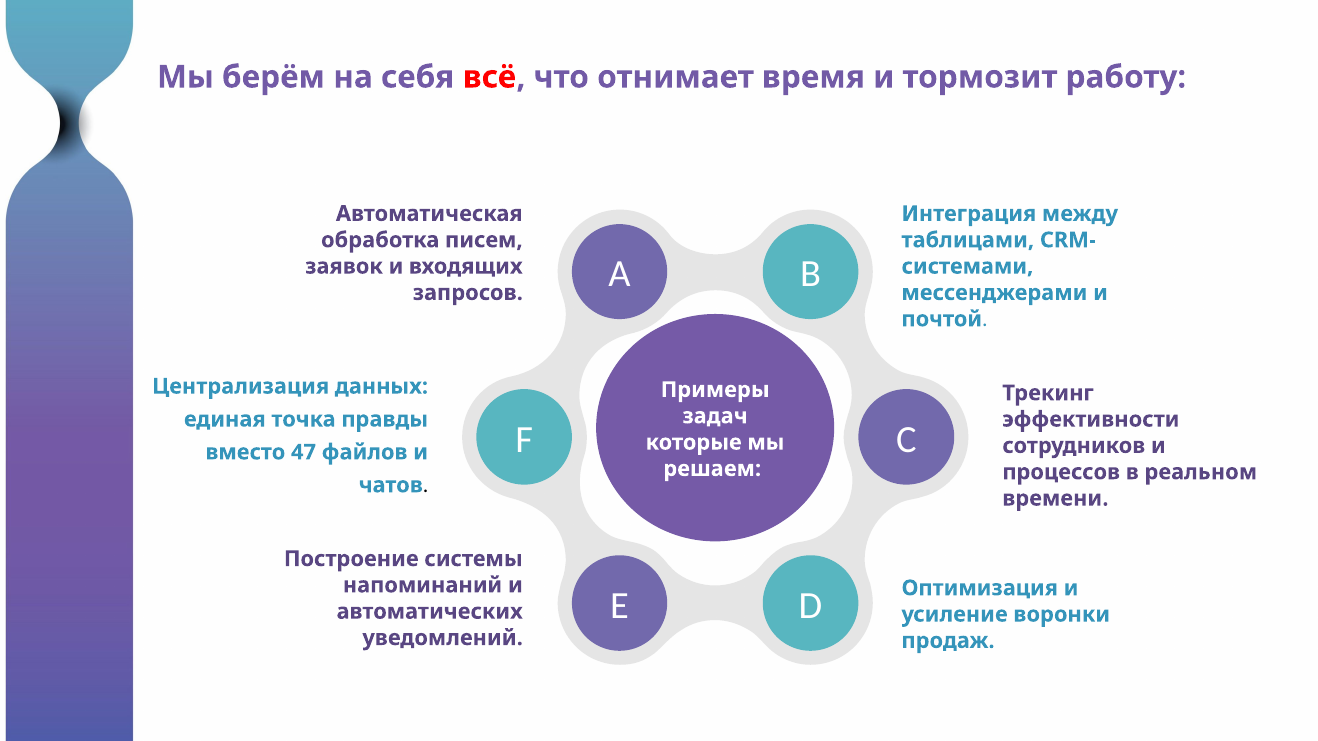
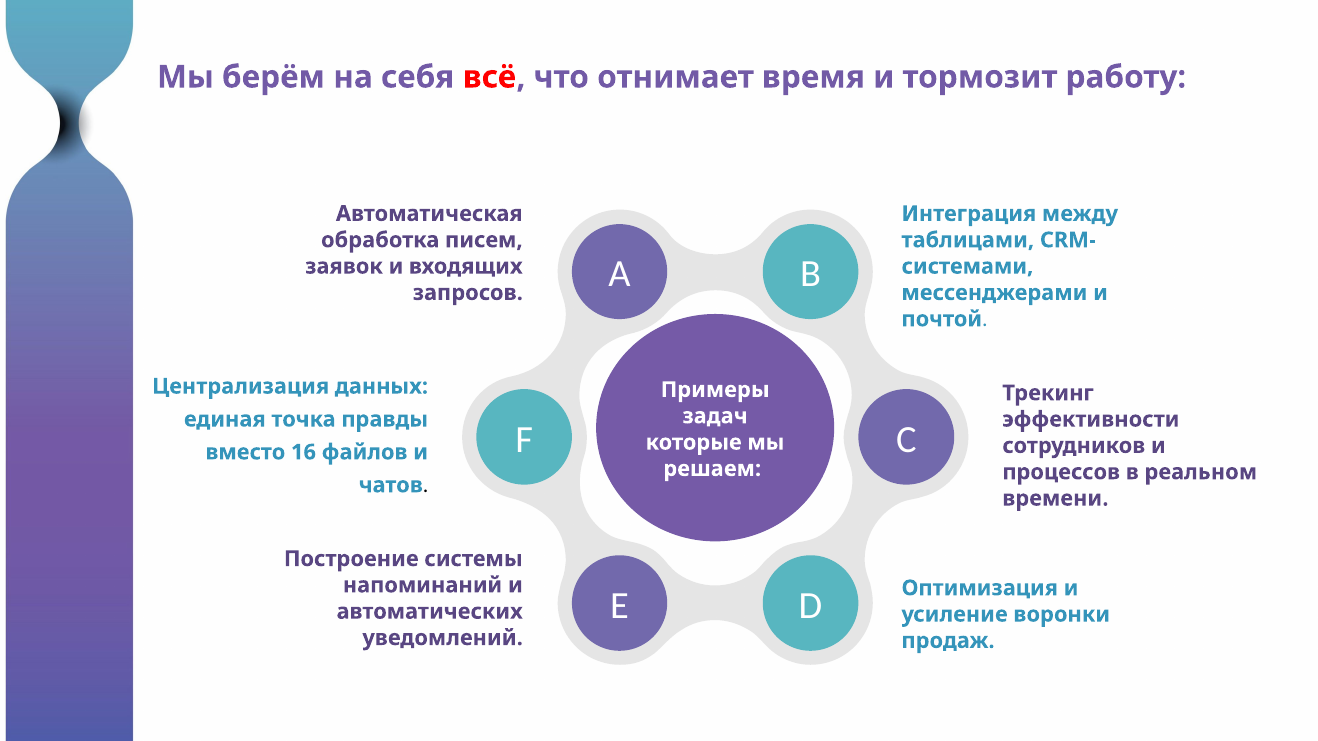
47: 47 -> 16
